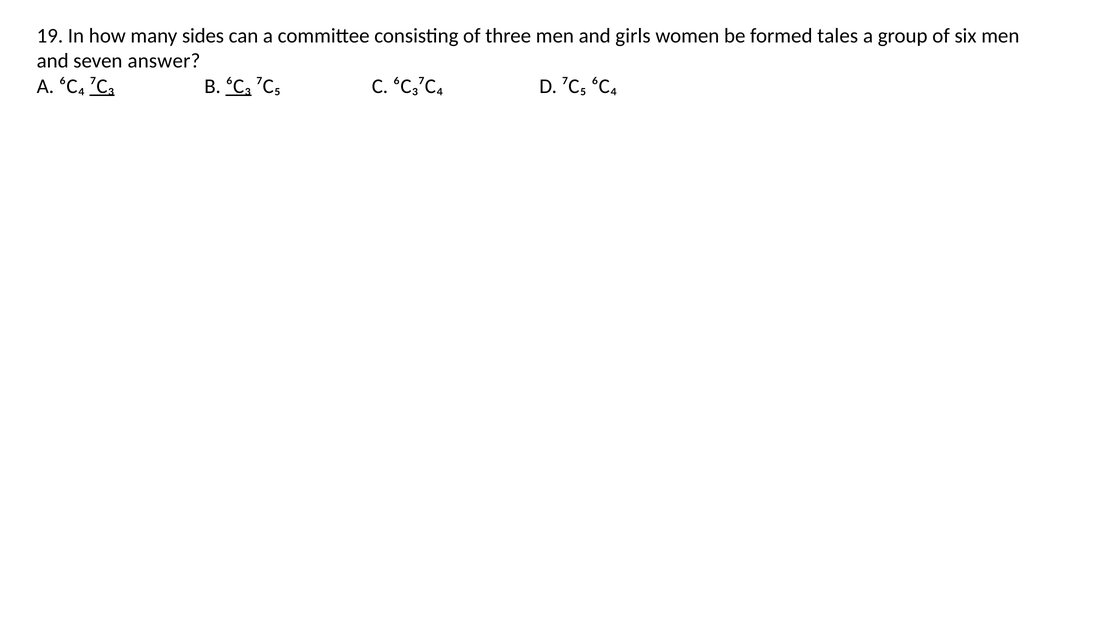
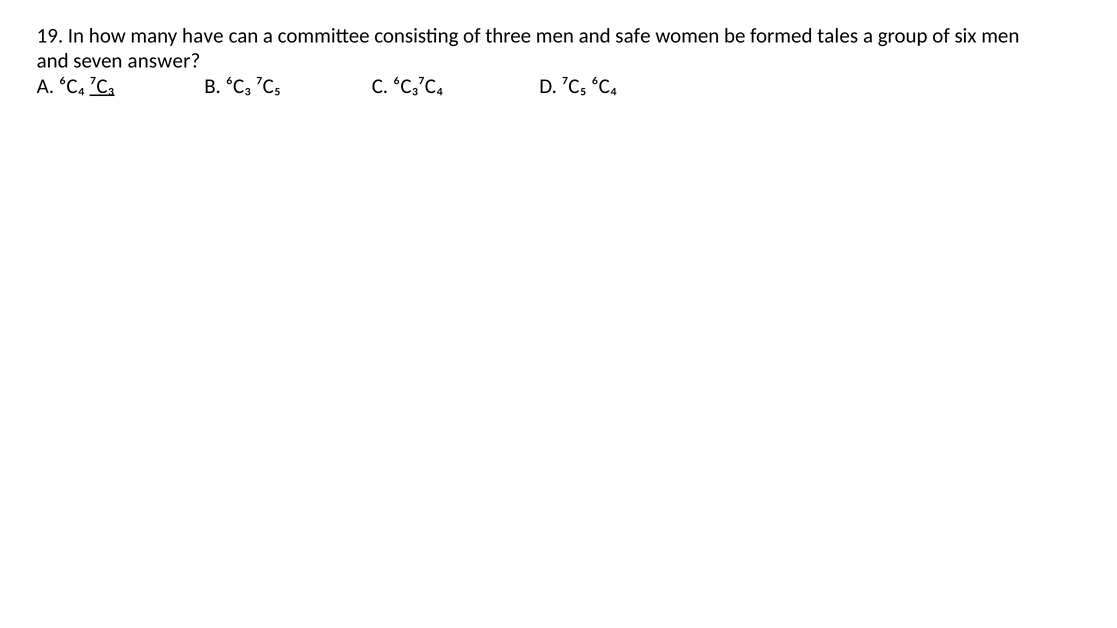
sides: sides -> have
girls: girls -> safe
⁶C₃ underline: present -> none
